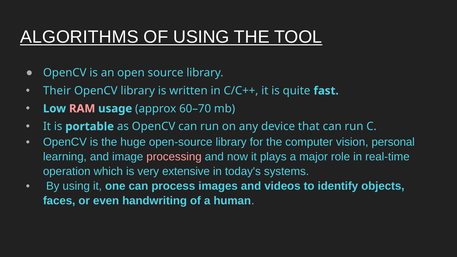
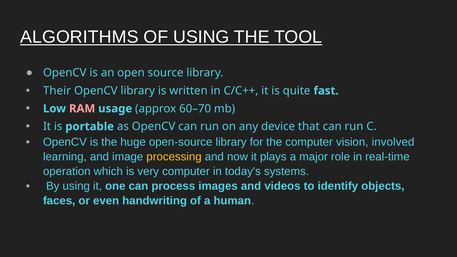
personal: personal -> involved
processing colour: pink -> yellow
very extensive: extensive -> computer
